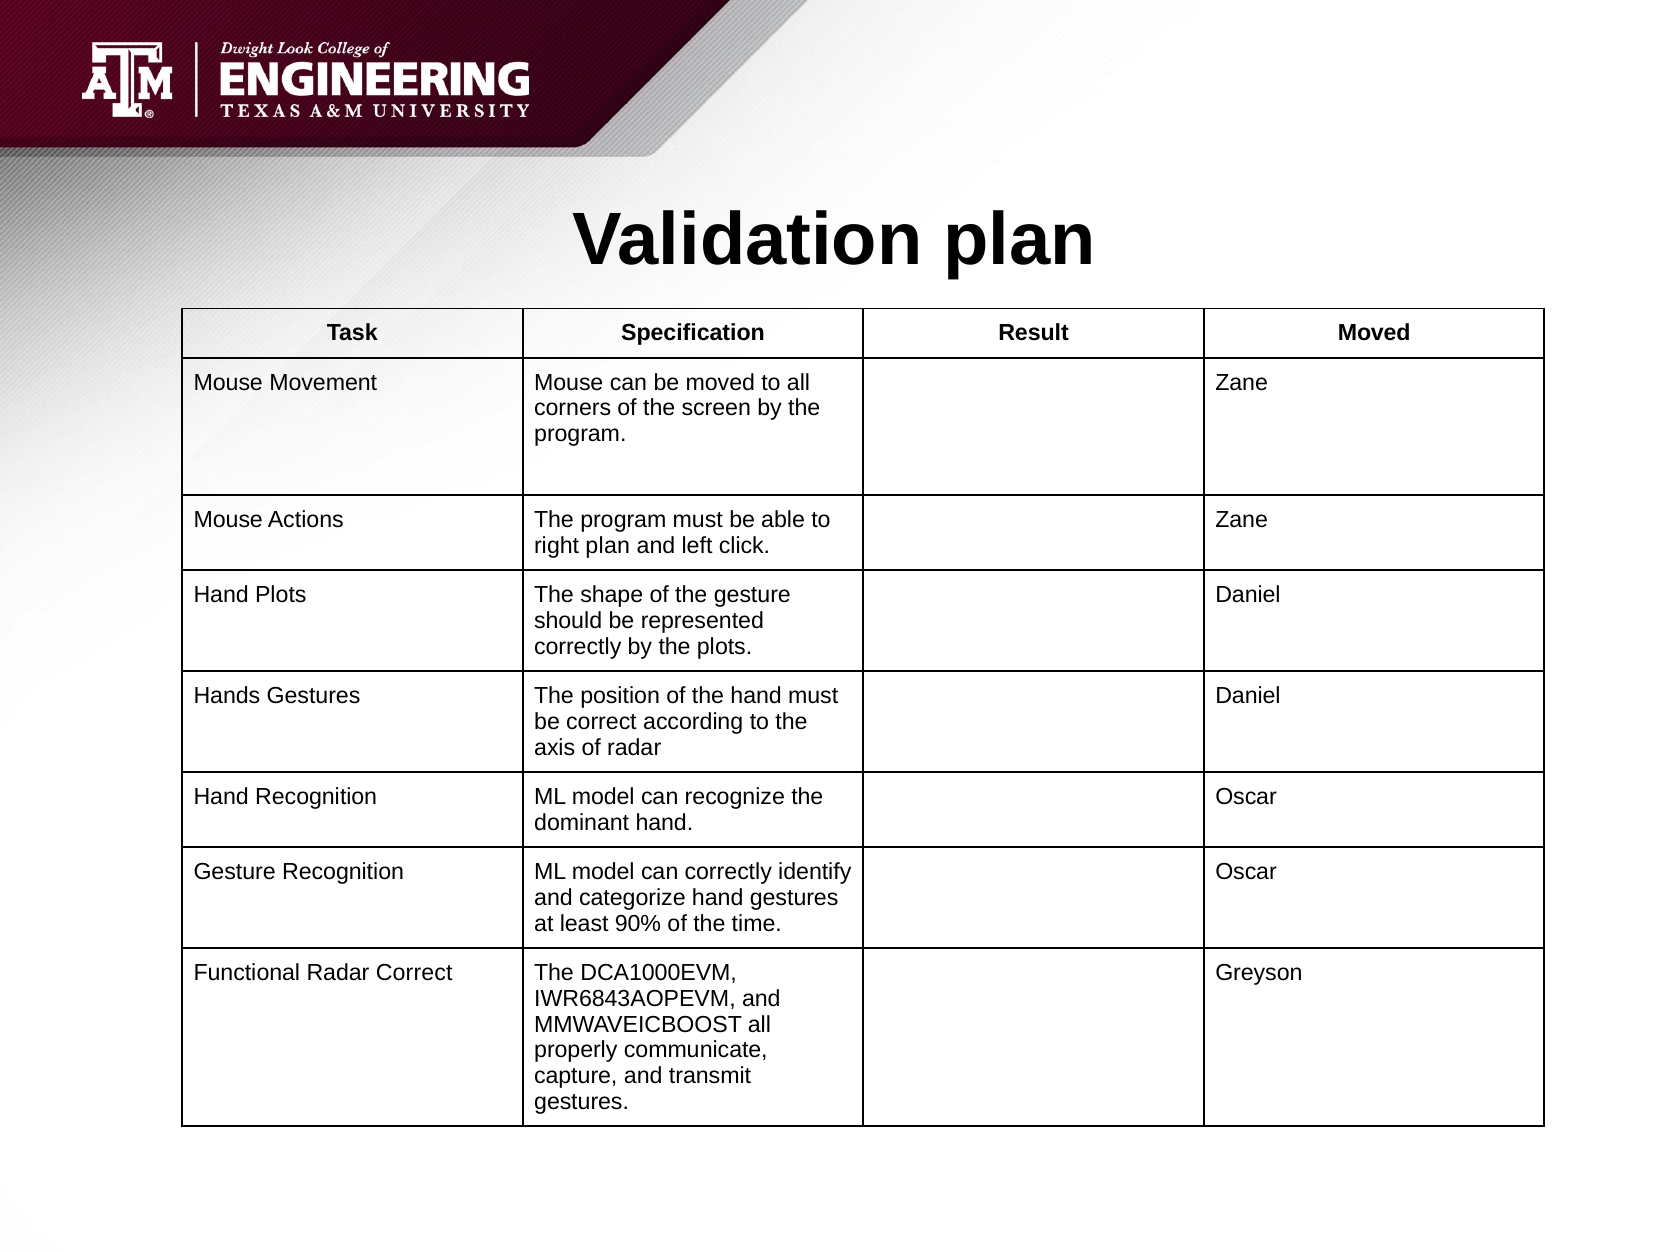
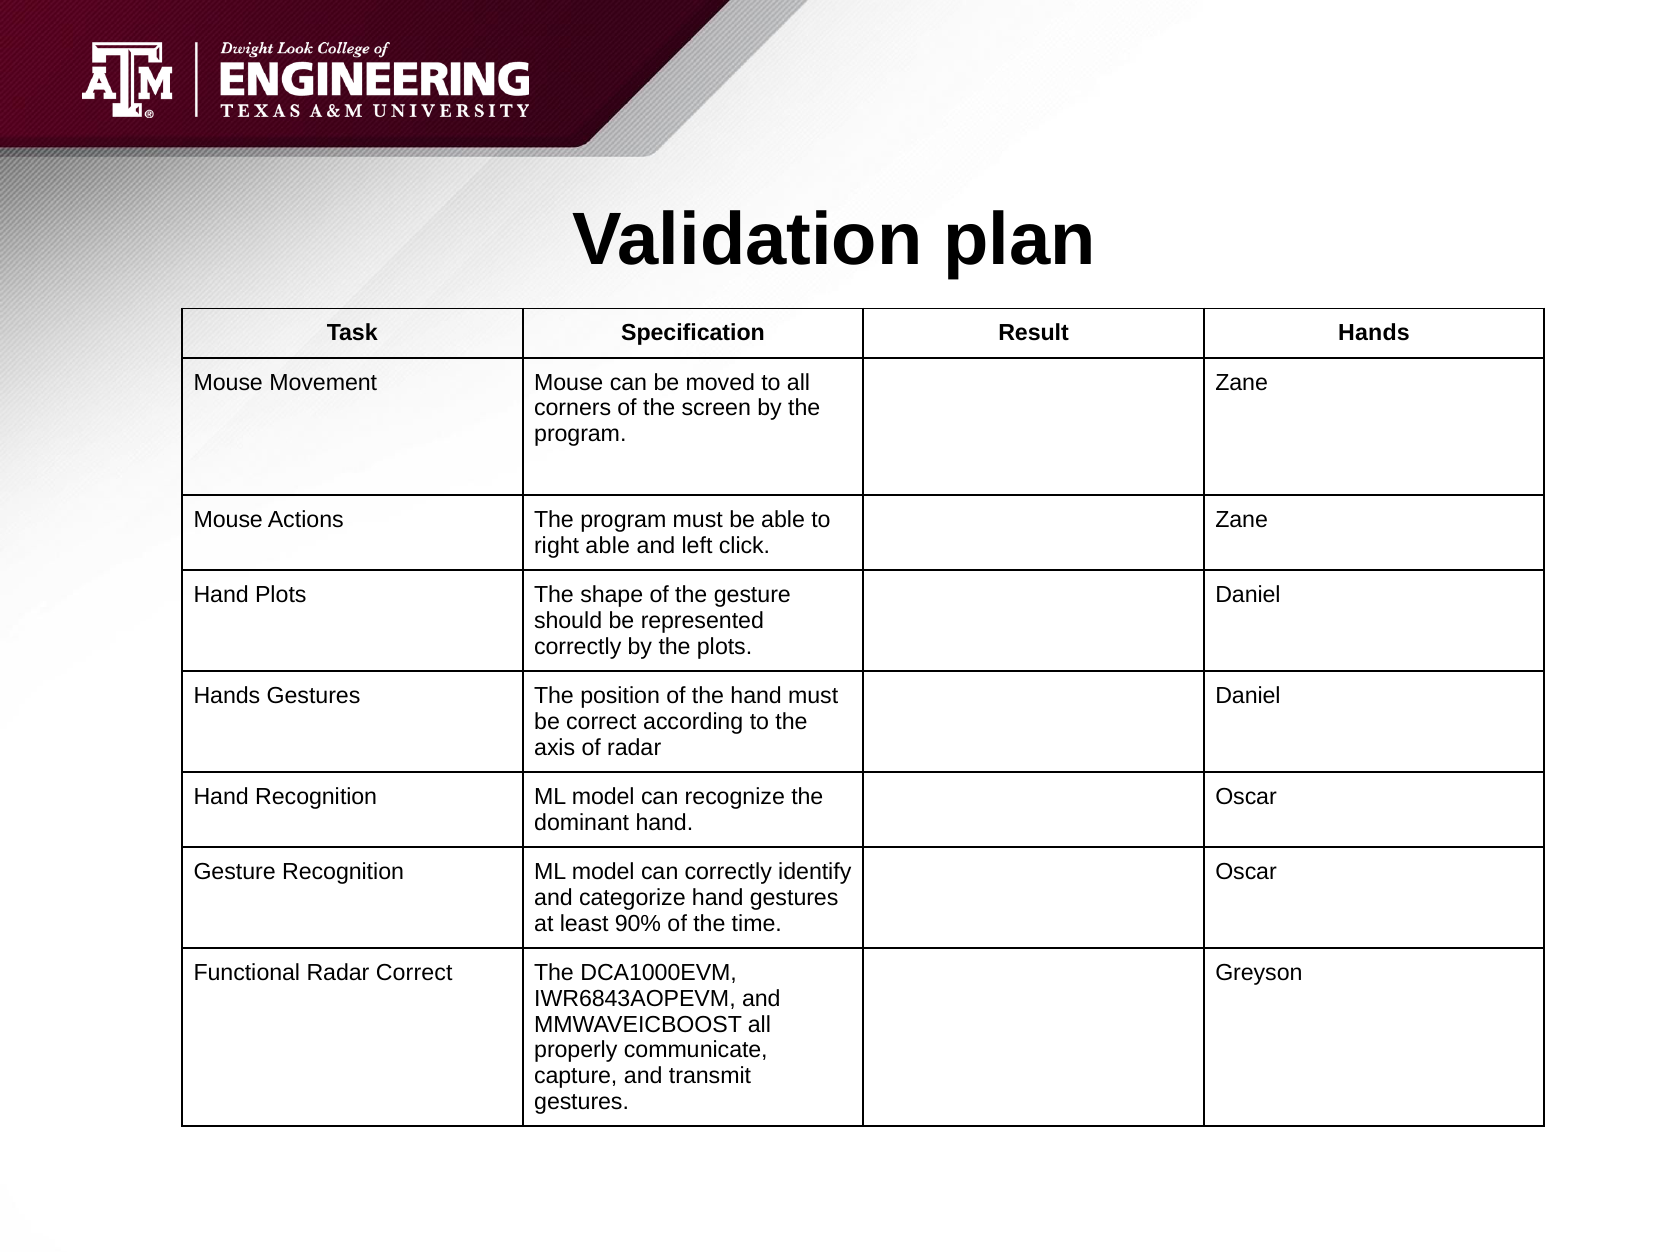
Result Moved: Moved -> Hands
right plan: plan -> able
